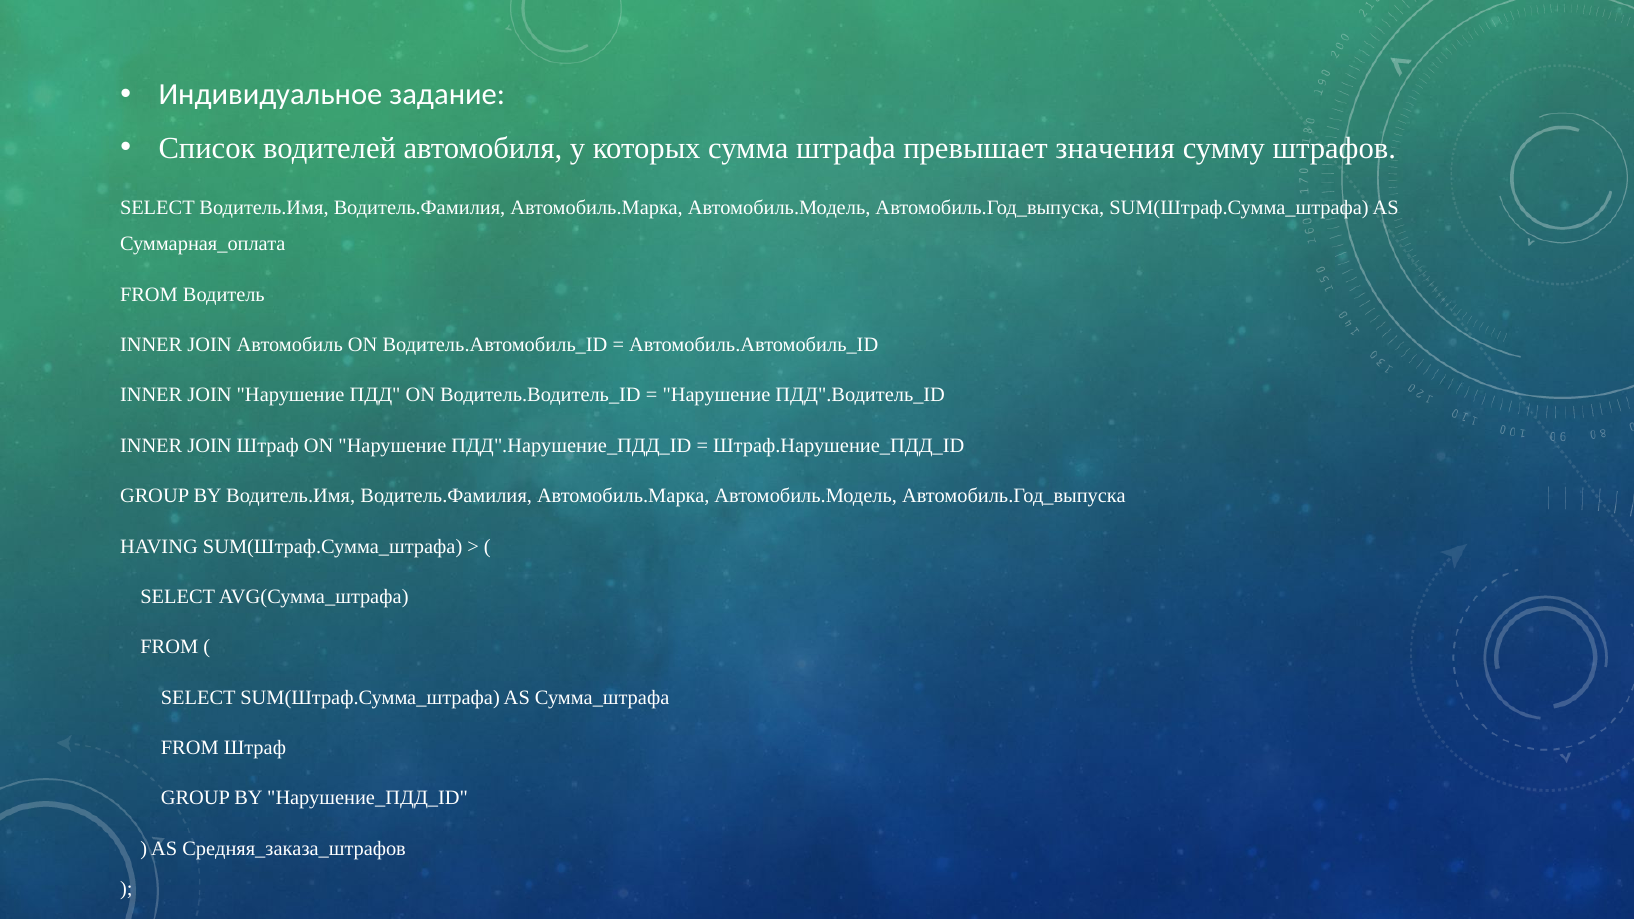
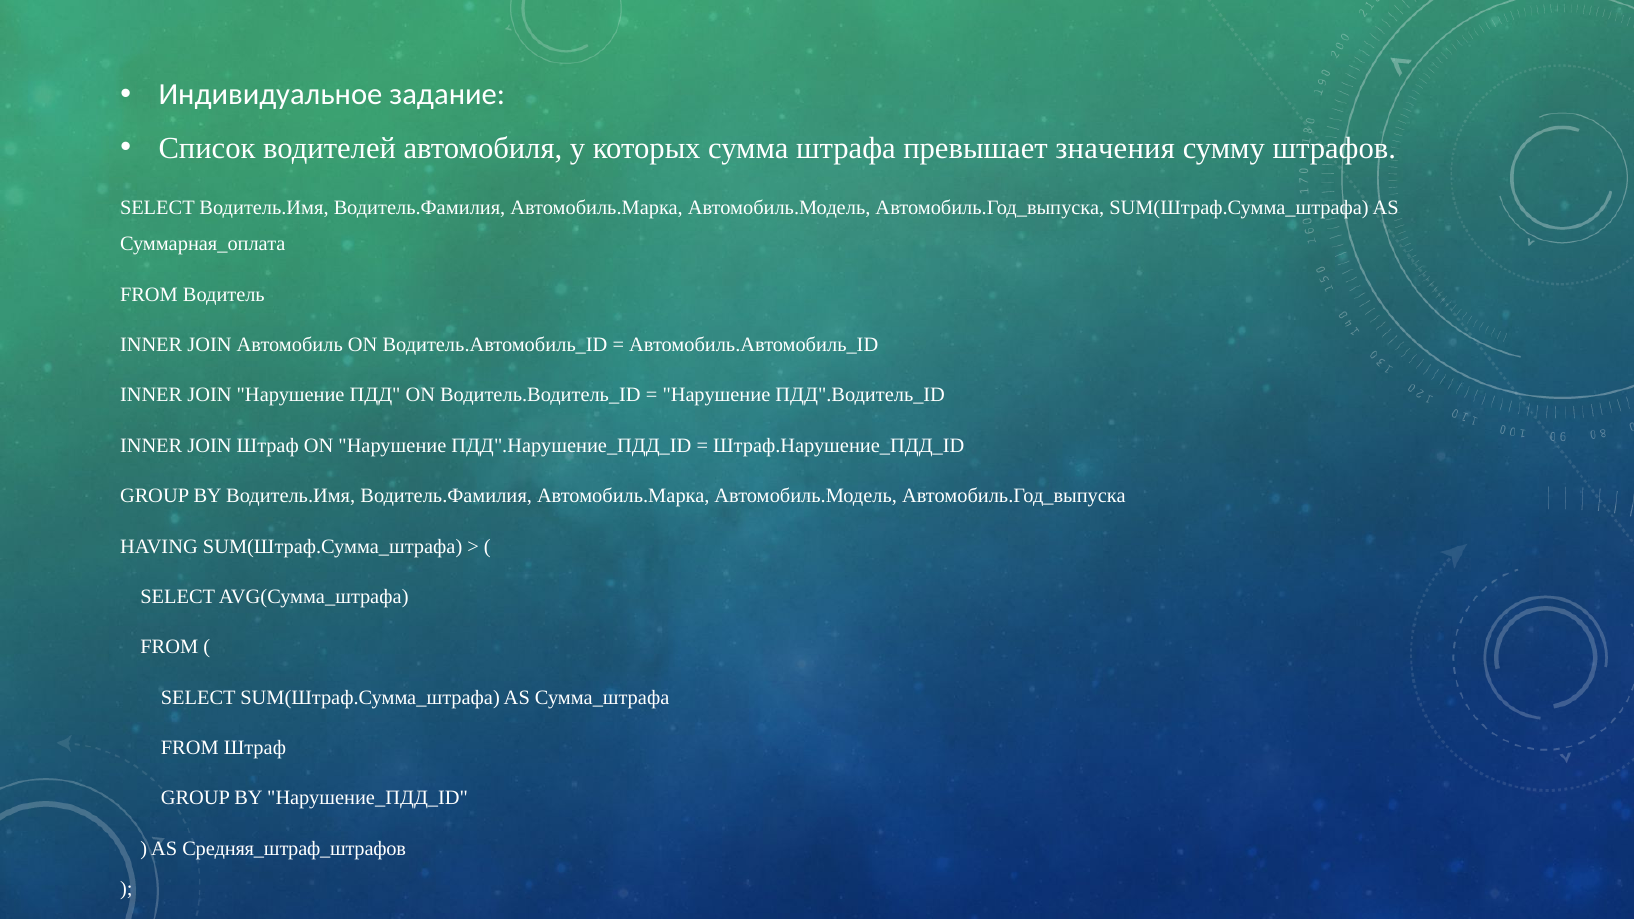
Средняя_заказа_штрафов: Средняя_заказа_штрафов -> Средняя_штраф_штрафов
